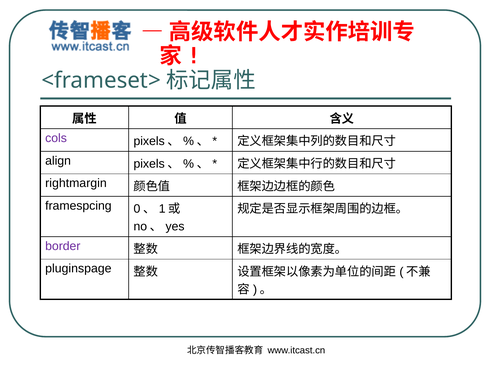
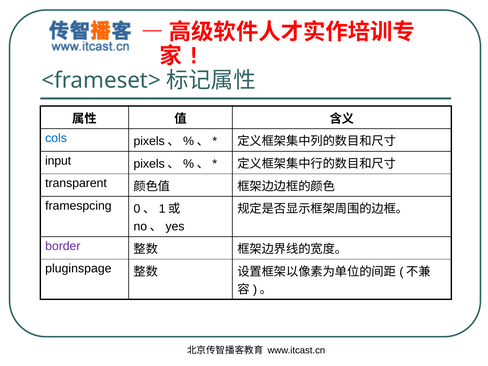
cols colour: purple -> blue
align: align -> input
rightmargin: rightmargin -> transparent
